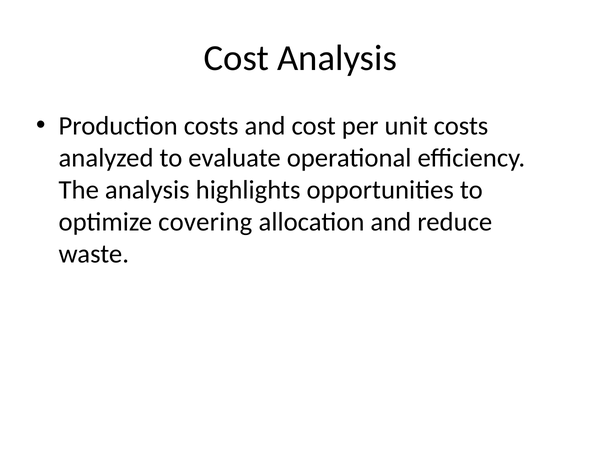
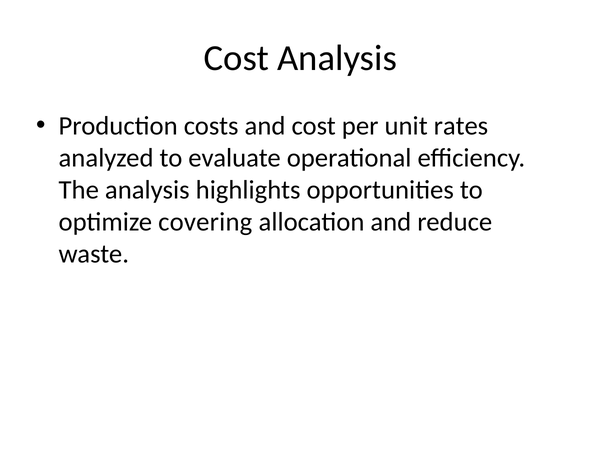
unit costs: costs -> rates
